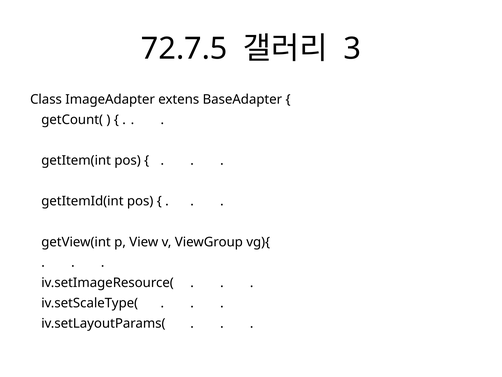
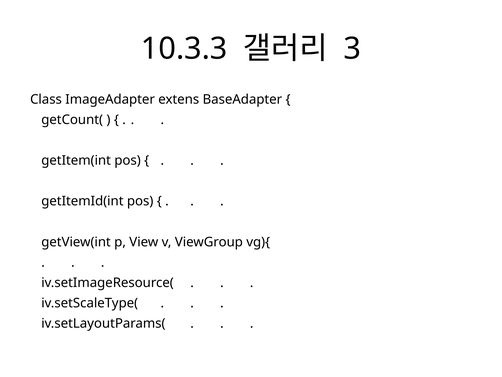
72.7.5: 72.7.5 -> 10.3.3
